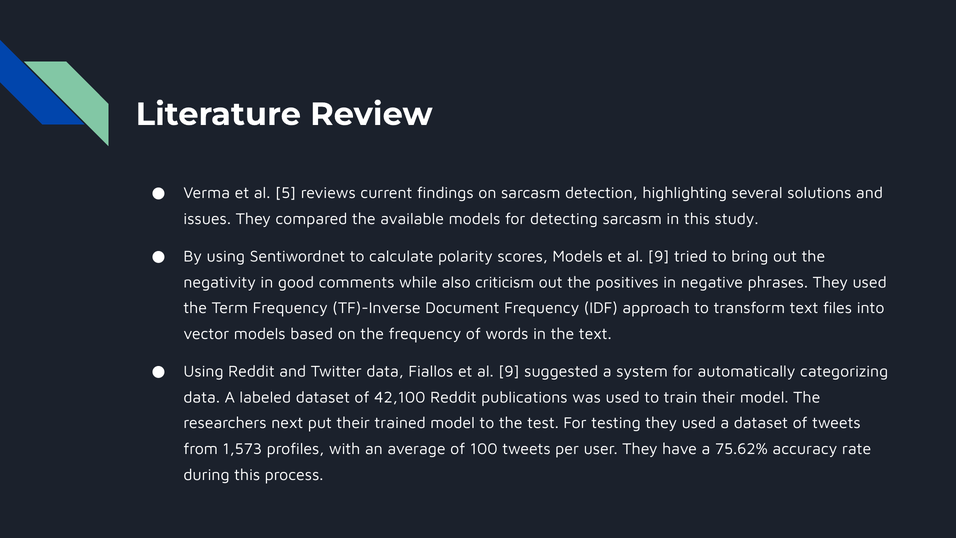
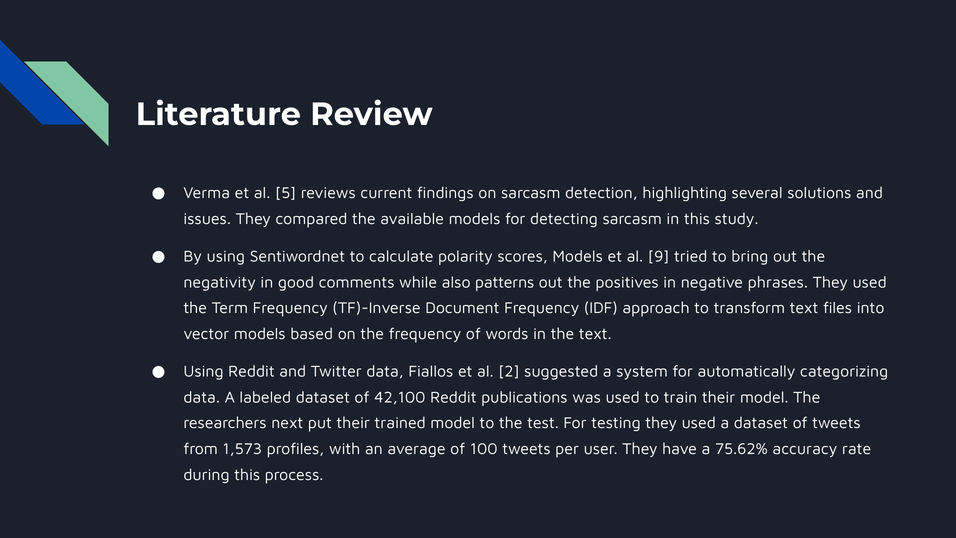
criticism: criticism -> patterns
Fiallos et al 9: 9 -> 2
